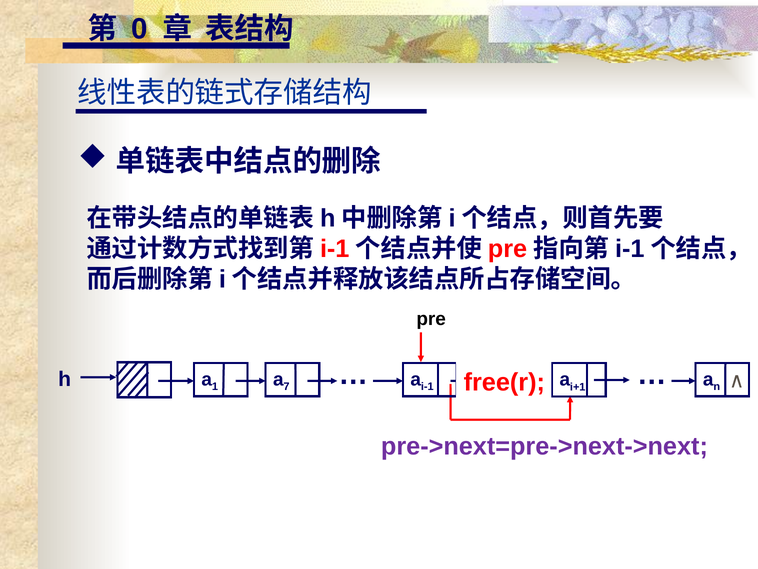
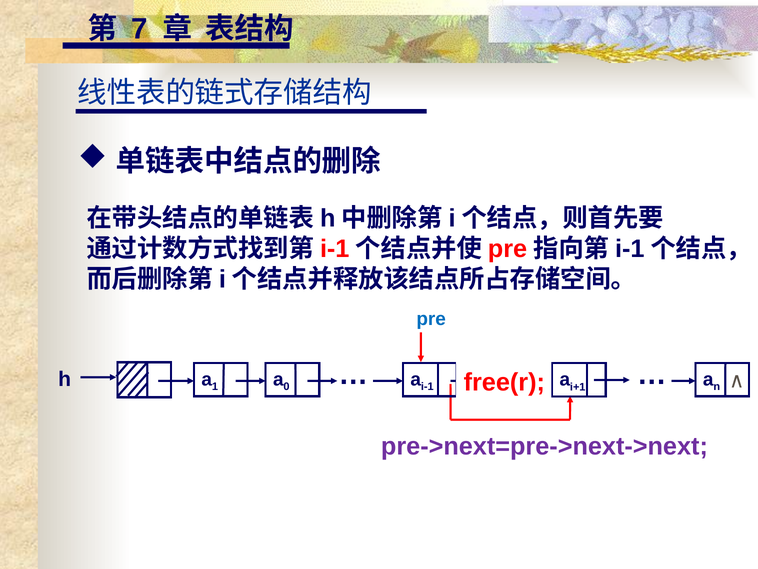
0: 0 -> 7
pre colour: black -> blue
7: 7 -> 0
